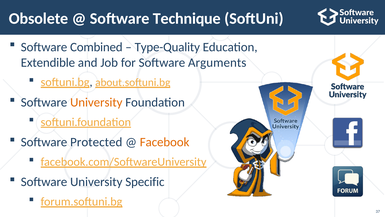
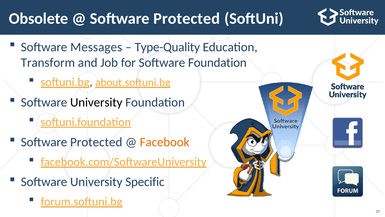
Technique at (187, 18): Technique -> Protected
Combined: Combined -> Messages
Extendible: Extendible -> Transform
Software Arguments: Arguments -> Foundation
University at (96, 102) colour: orange -> black
